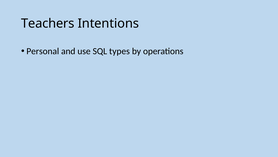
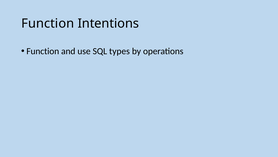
Teachers at (48, 23): Teachers -> Function
Personal at (43, 51): Personal -> Function
